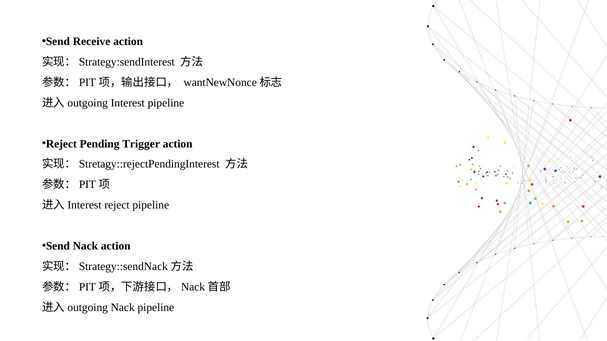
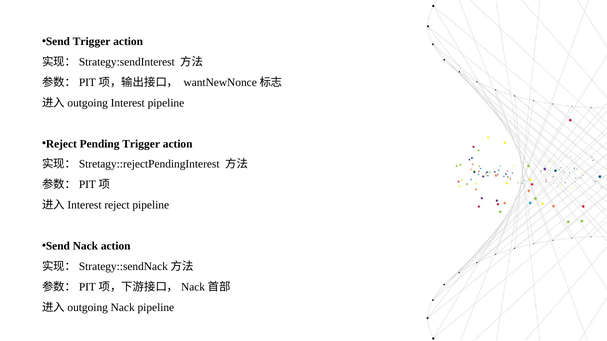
Send Receive: Receive -> Trigger
